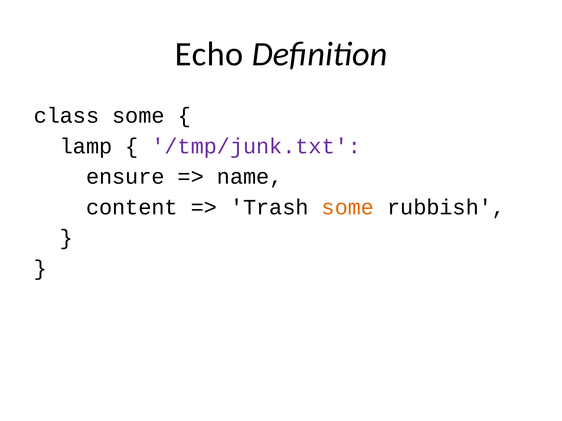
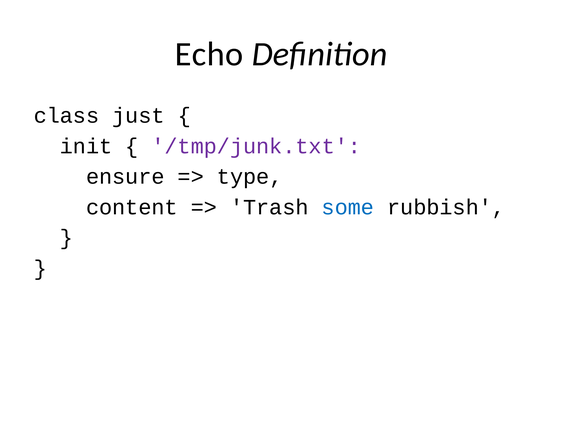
class some: some -> just
lamp: lamp -> init
name: name -> type
some at (348, 207) colour: orange -> blue
